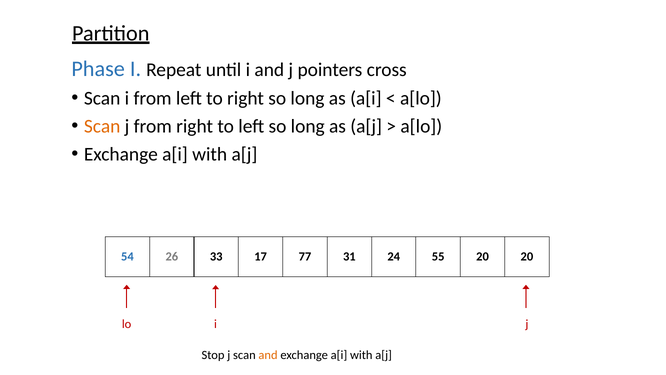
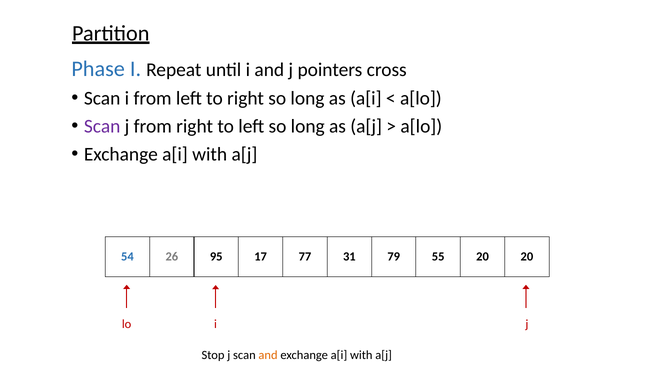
Scan at (102, 126) colour: orange -> purple
33: 33 -> 95
24: 24 -> 79
